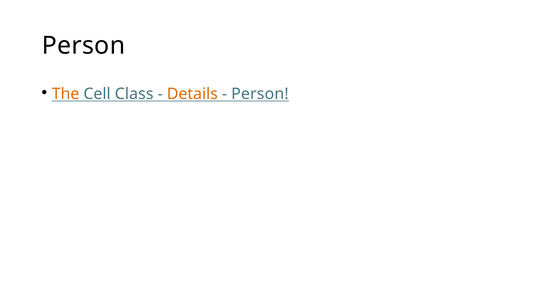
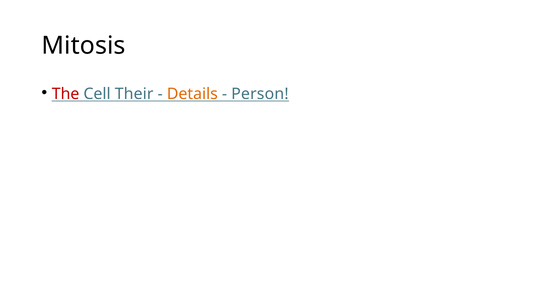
Person at (83, 46): Person -> Mitosis
The colour: orange -> red
Class: Class -> Their
